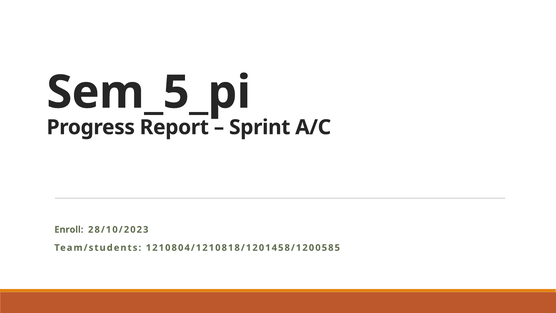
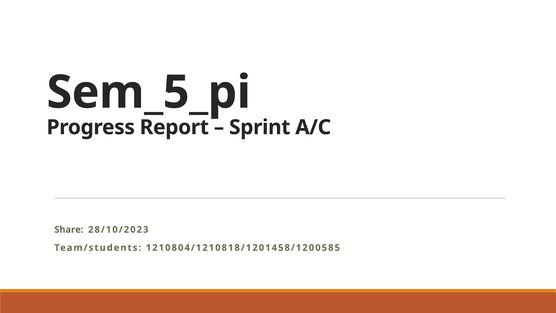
Enroll: Enroll -> Share
